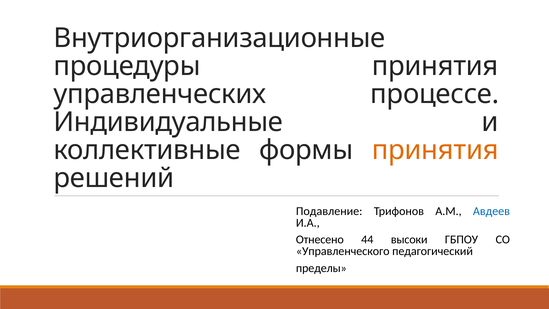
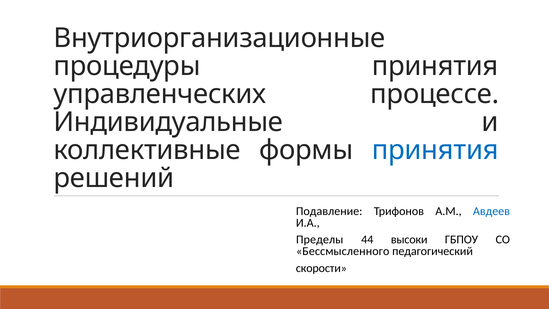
принятия at (435, 150) colour: orange -> blue
Отнесено: Отнесено -> Пределы
Управленческого: Управленческого -> Бессмысленного
пределы: пределы -> скорости
